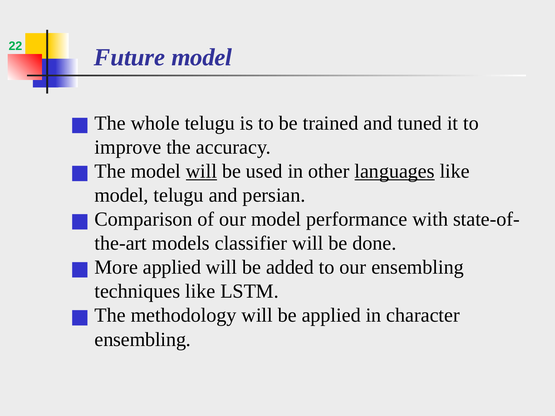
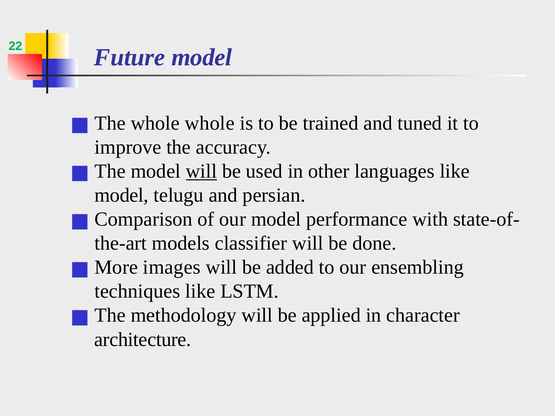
whole telugu: telugu -> whole
languages underline: present -> none
applied at (172, 268): applied -> images
ensembling at (143, 340): ensembling -> architecture
